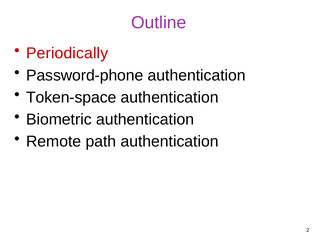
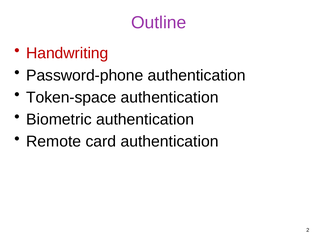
Periodically: Periodically -> Handwriting
path: path -> card
